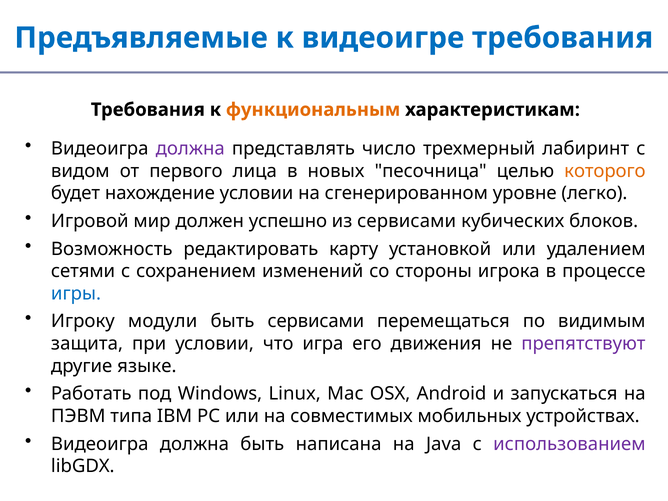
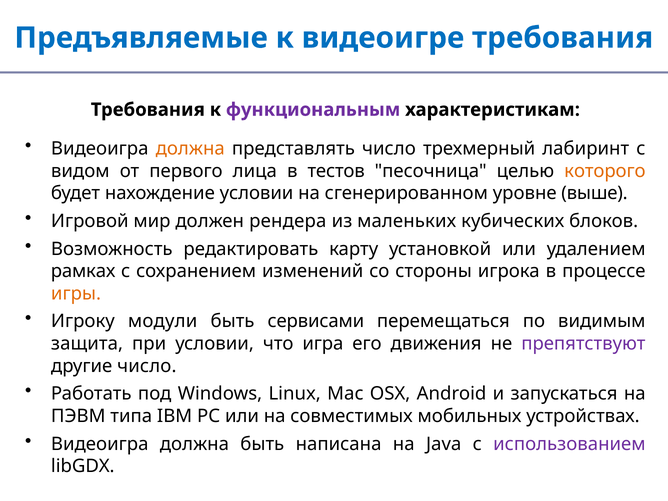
функциональным colour: orange -> purple
должна at (190, 149) colour: purple -> orange
новых: новых -> тестов
легко: легко -> выше
успешно: успешно -> рендера
из сервисами: сервисами -> маленьких
сетями: сетями -> рамках
игры colour: blue -> orange
другие языке: языке -> число
